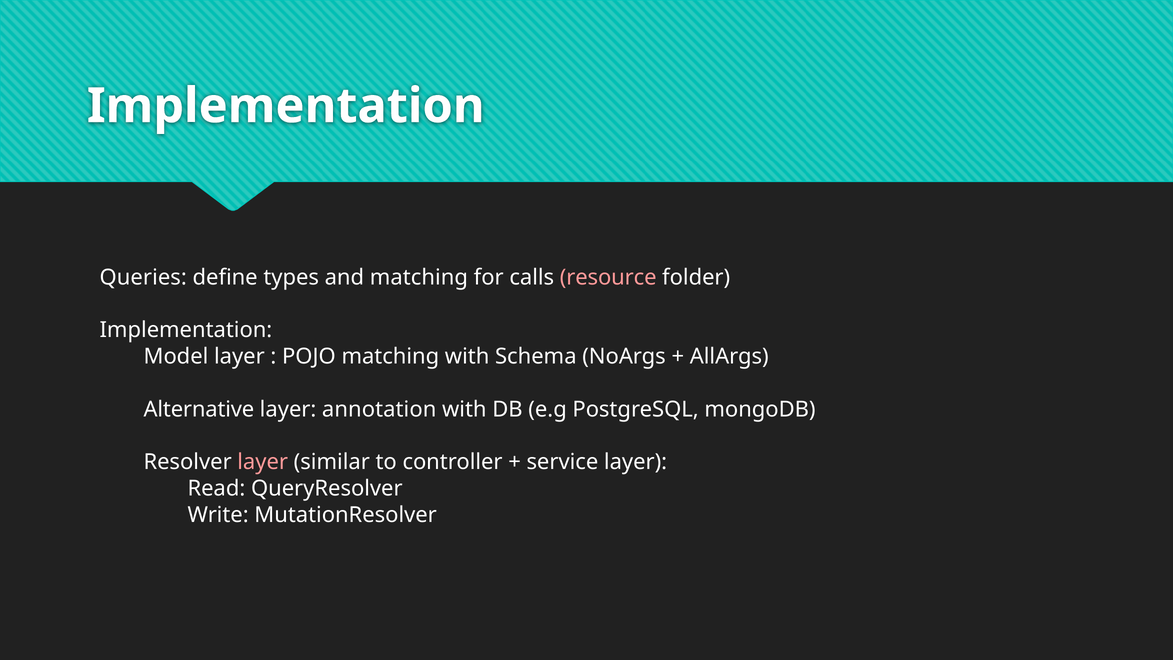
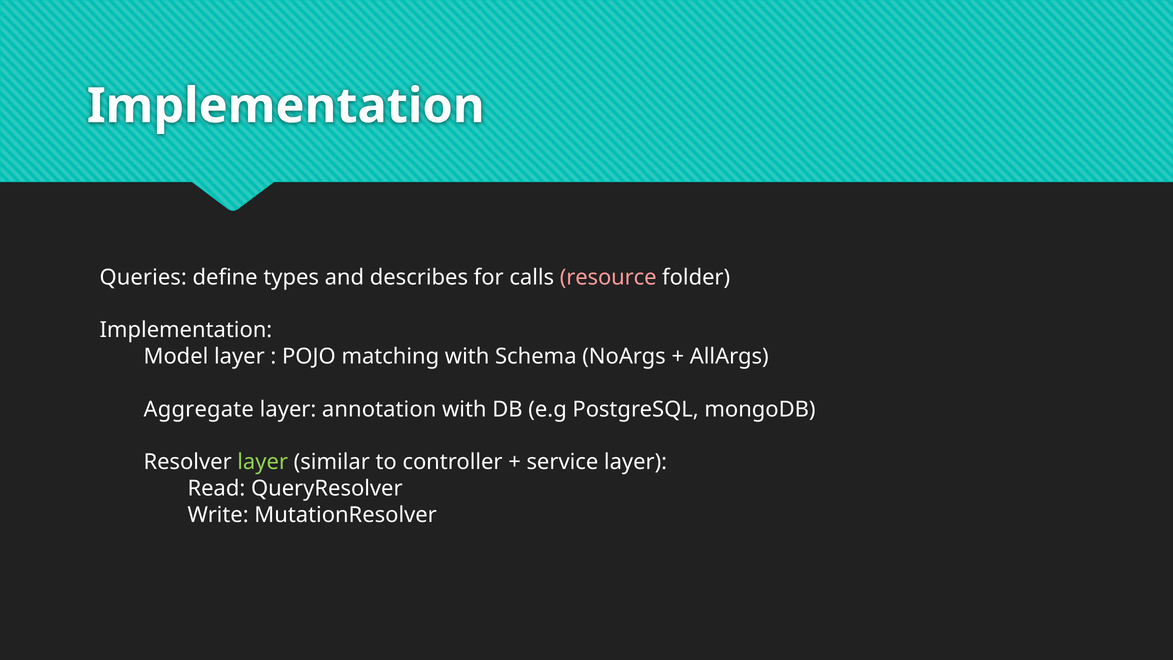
and matching: matching -> describes
Alternative: Alternative -> Aggregate
layer at (263, 462) colour: pink -> light green
